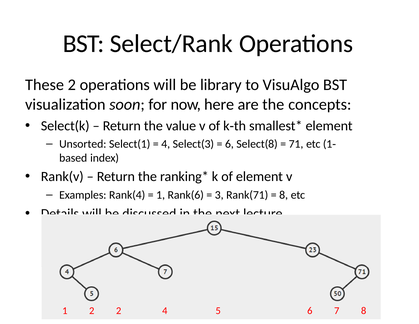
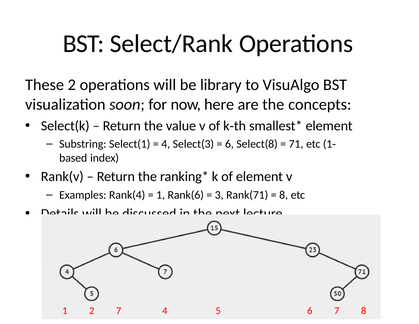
Unsorted: Unsorted -> Substring
2 2: 2 -> 7
